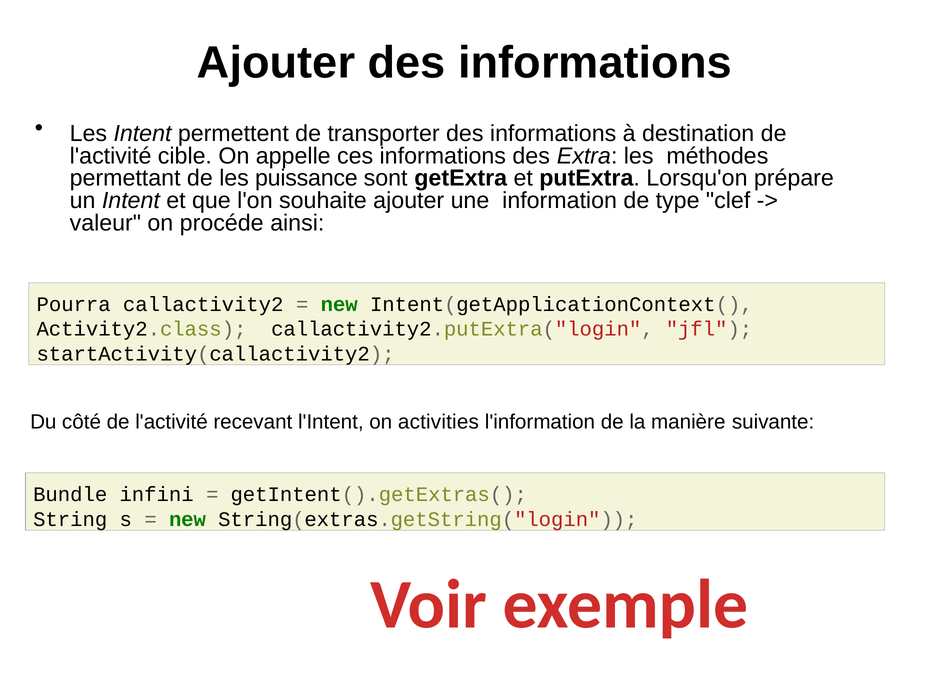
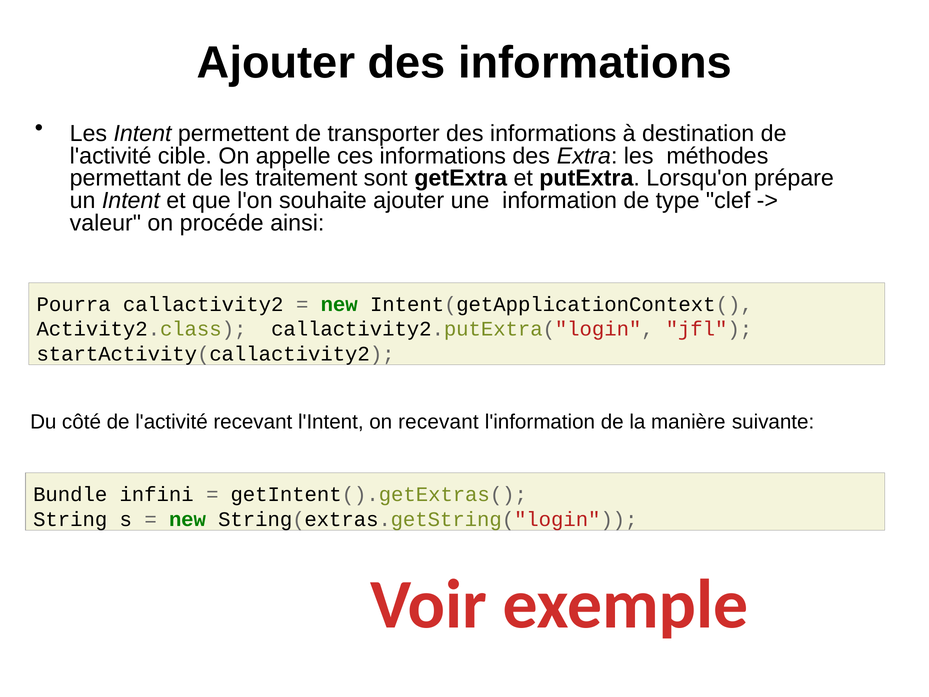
puissance: puissance -> traitement
on activities: activities -> recevant
